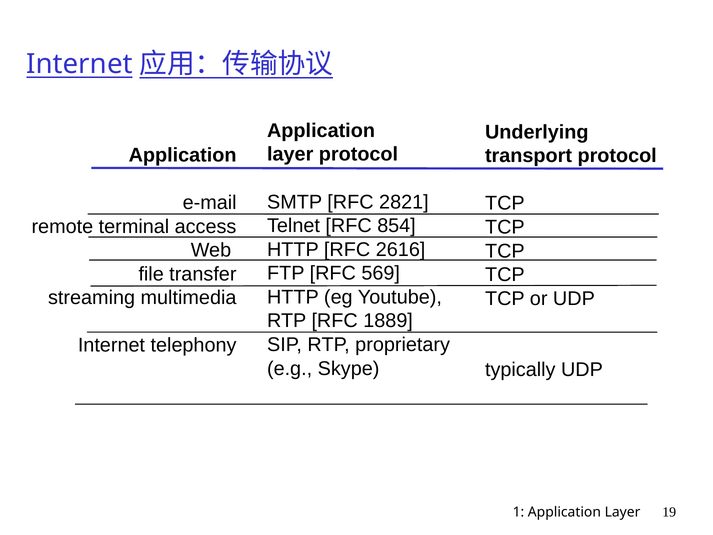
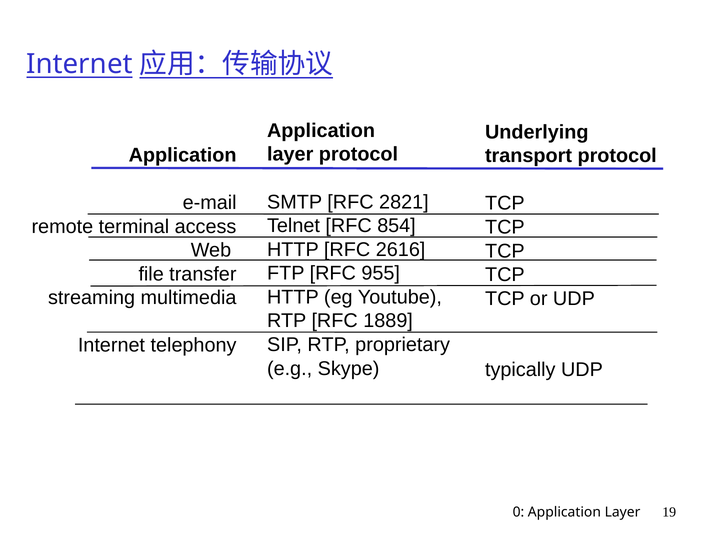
569: 569 -> 955
1: 1 -> 0
